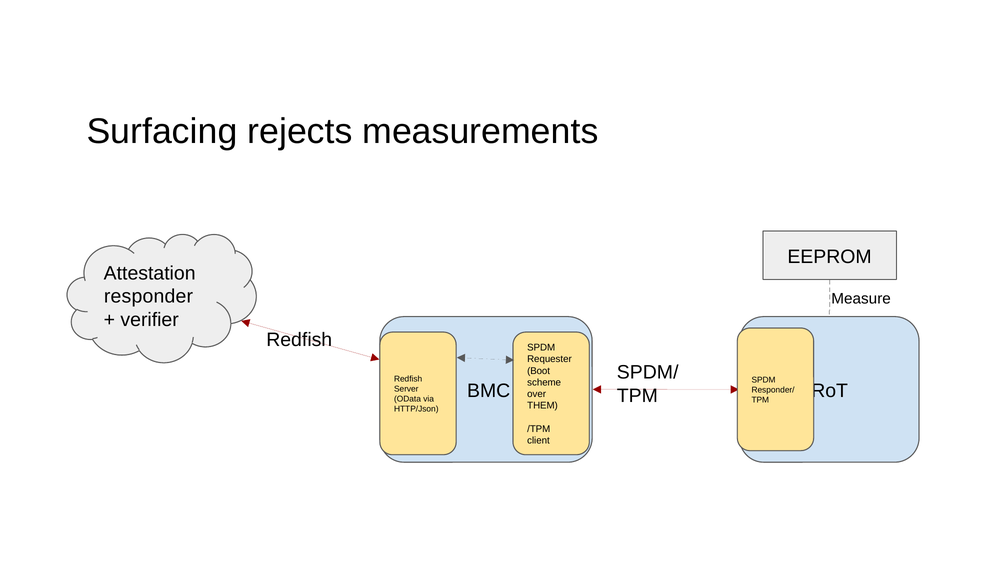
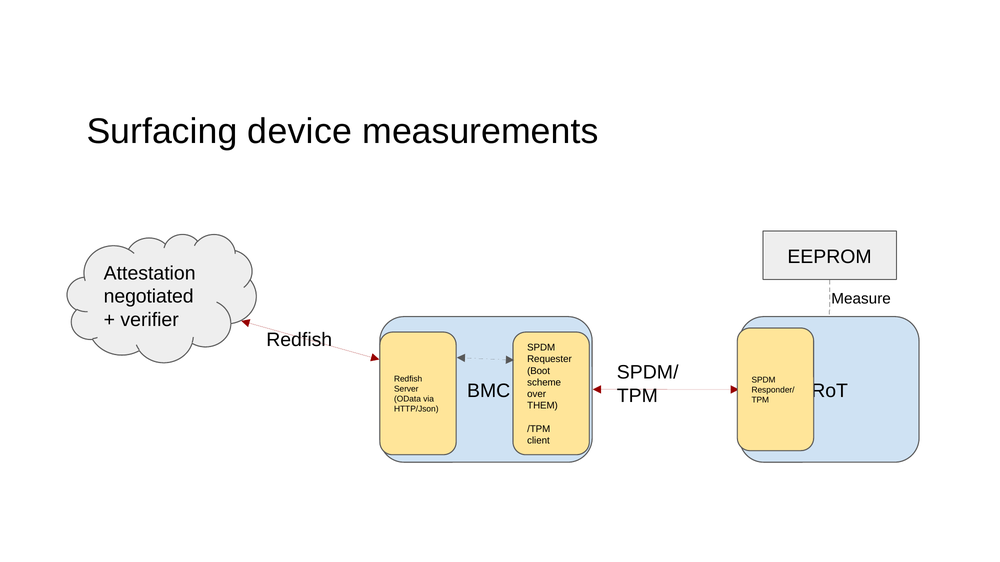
rejects: rejects -> device
responder: responder -> negotiated
